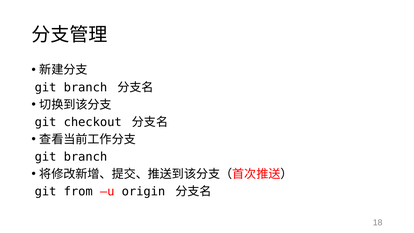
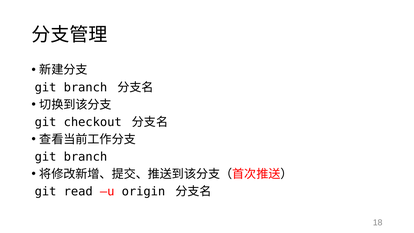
from: from -> read
